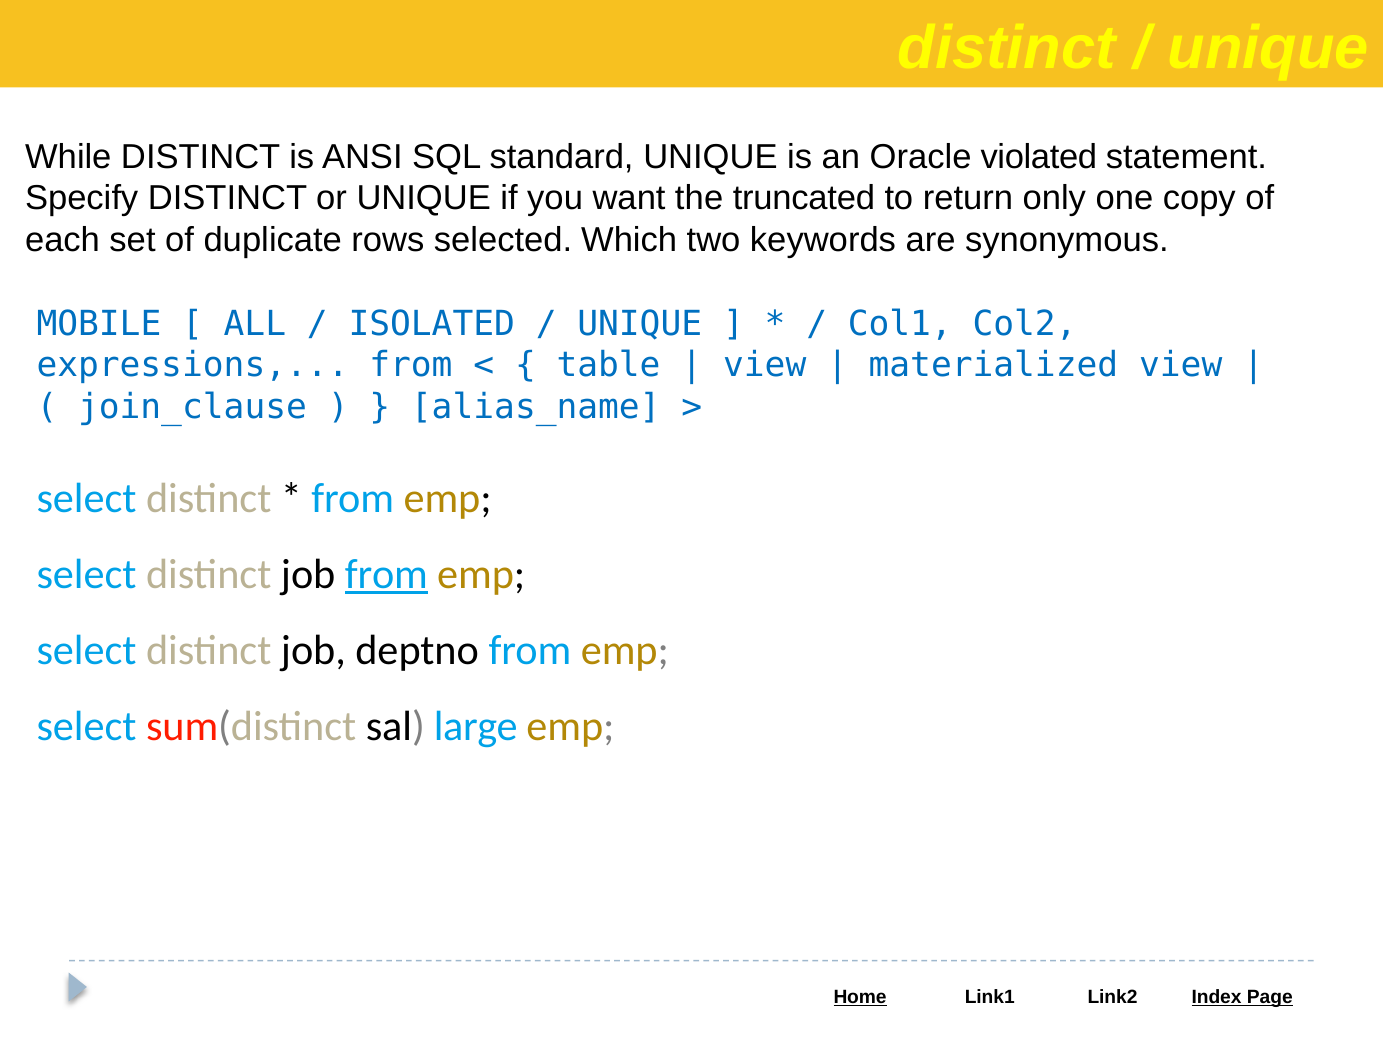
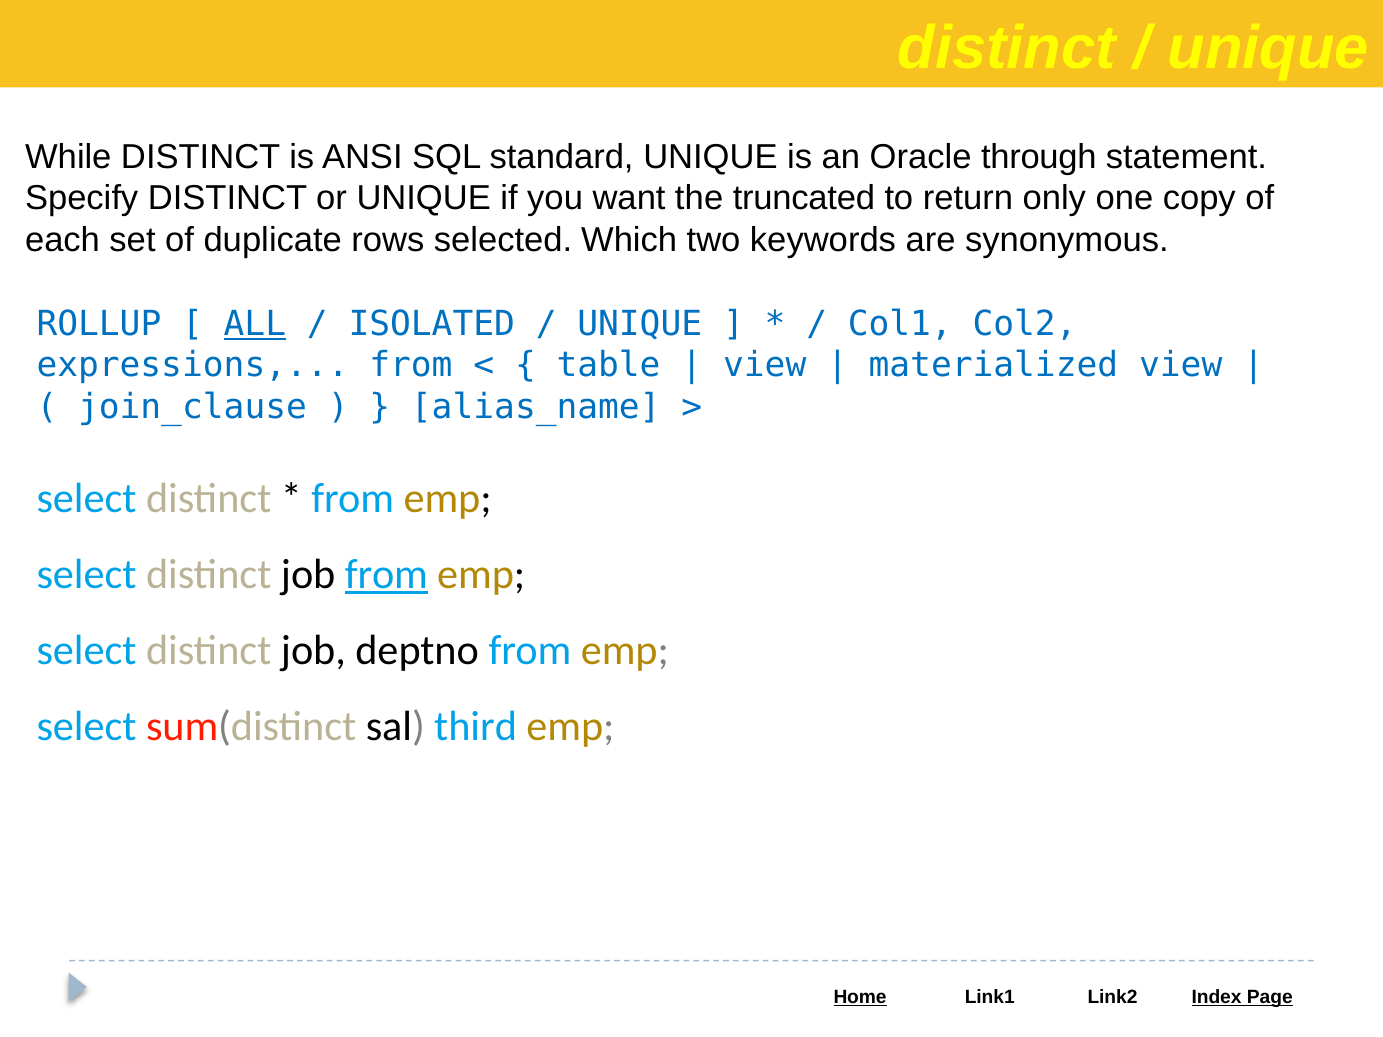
violated: violated -> through
MOBILE: MOBILE -> ROLLUP
ALL underline: none -> present
large: large -> third
